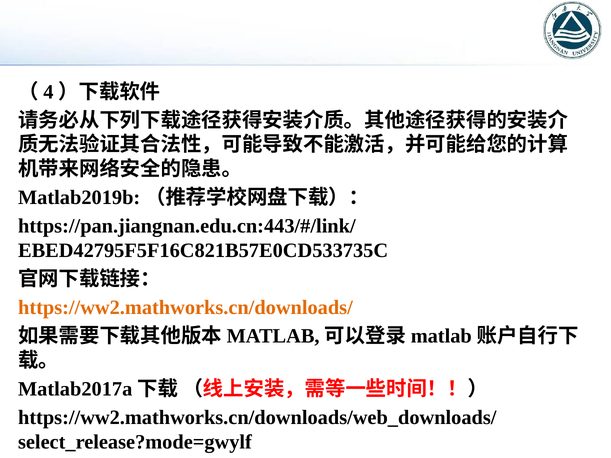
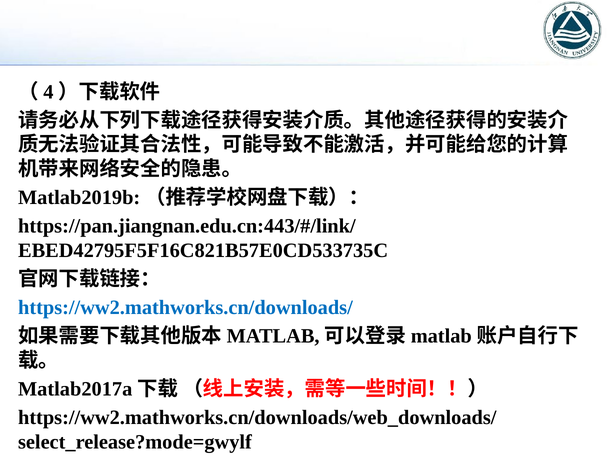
https://ww2.mathworks.cn/downloads/ colour: orange -> blue
